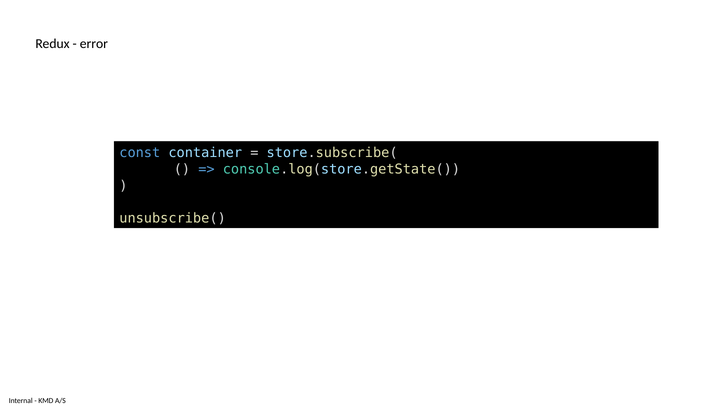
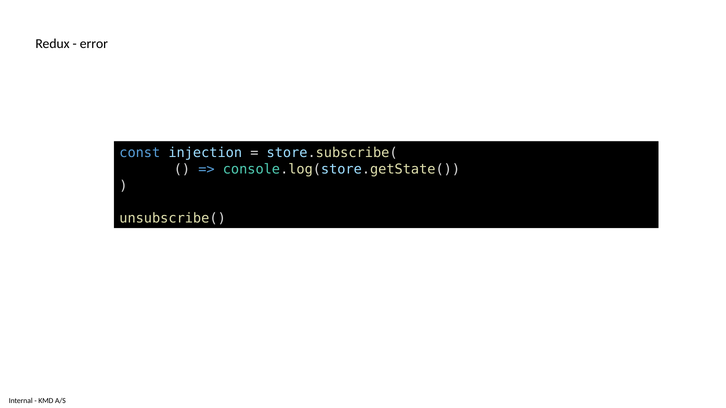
container: container -> injection
